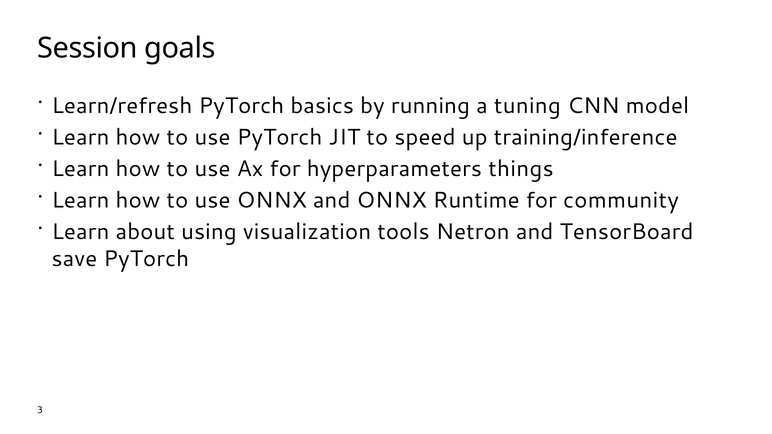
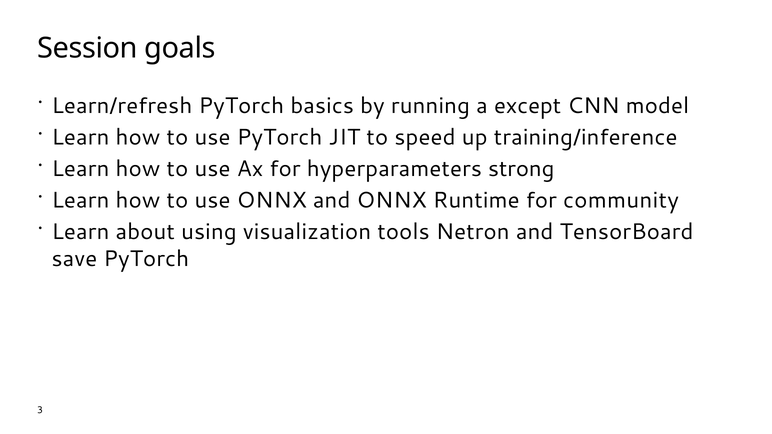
tuning: tuning -> except
things: things -> strong
